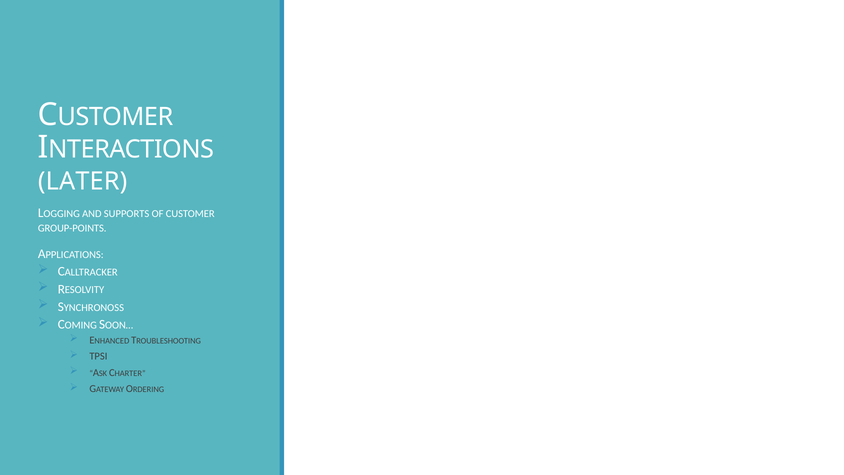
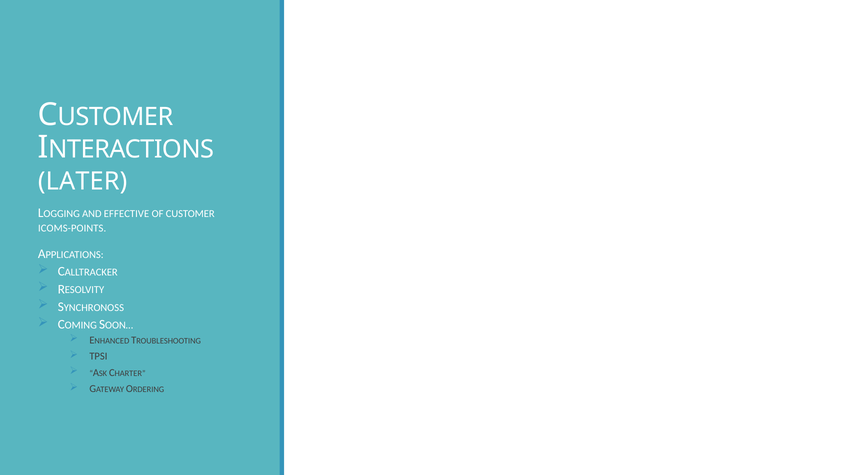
SUPPORTS: SUPPORTS -> EFFECTIVE
GROUP-POINTS: GROUP-POINTS -> ICOMS-POINTS
